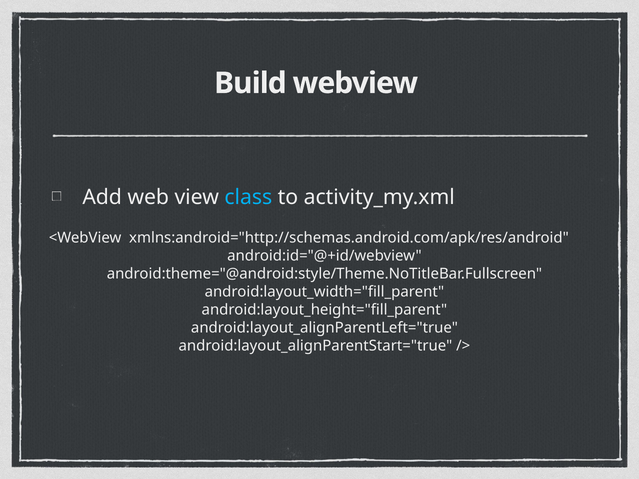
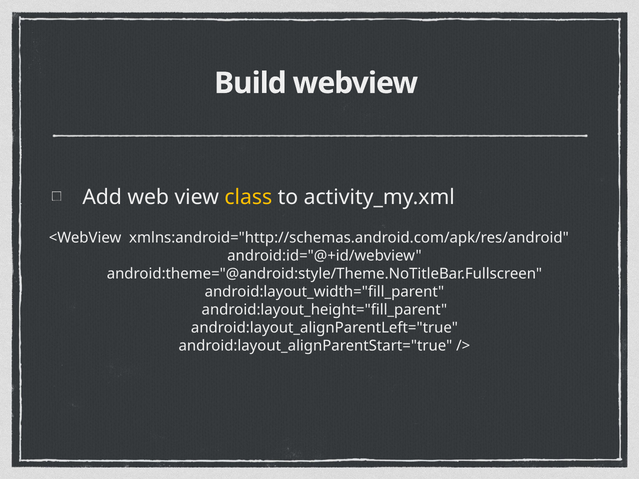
class colour: light blue -> yellow
